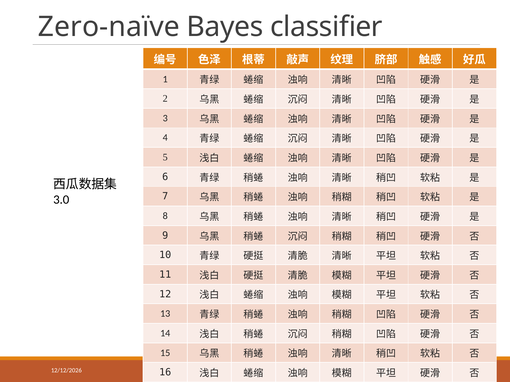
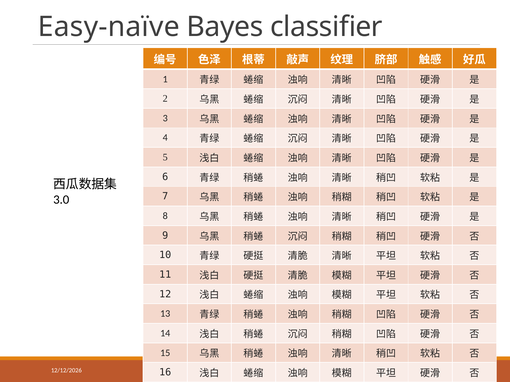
Zero-naïve: Zero-naïve -> Easy-naïve
